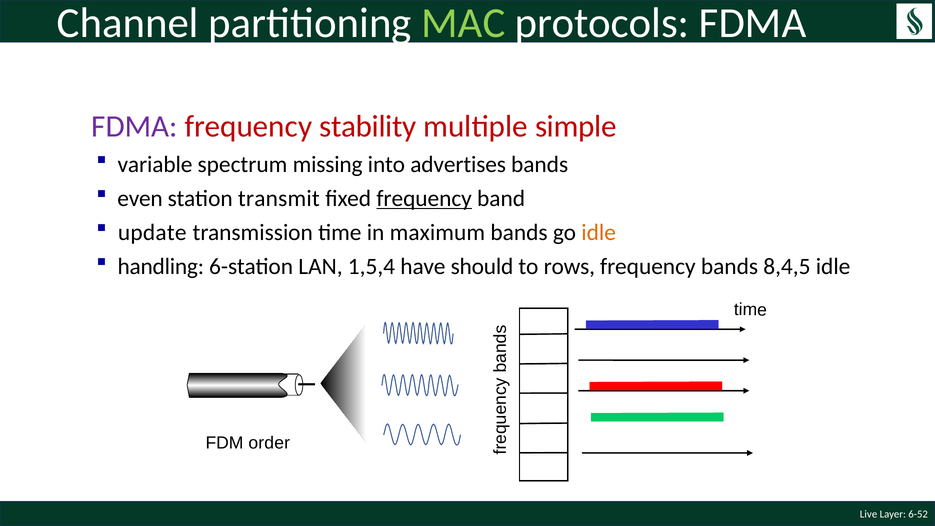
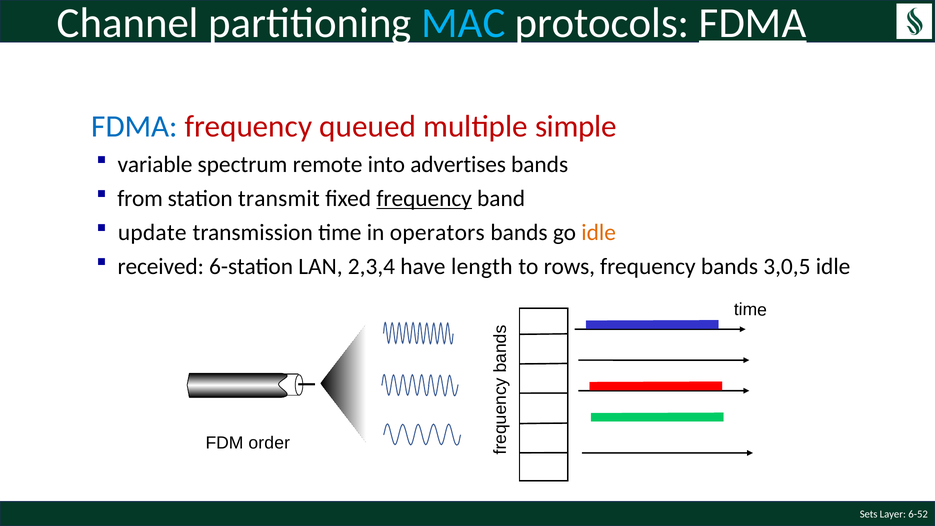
MAC colour: light green -> light blue
FDMA at (753, 23) underline: none -> present
FDMA at (134, 126) colour: purple -> blue
stability: stability -> queued
missing: missing -> remote
even: even -> from
maximum: maximum -> operators
handling: handling -> received
1,5,4: 1,5,4 -> 2,3,4
should: should -> length
8,4,5: 8,4,5 -> 3,0,5
Live: Live -> Sets
